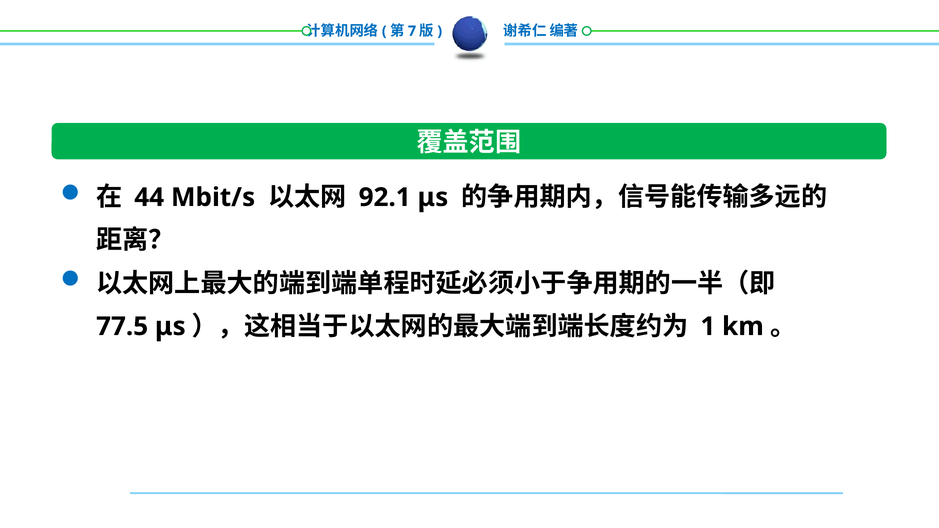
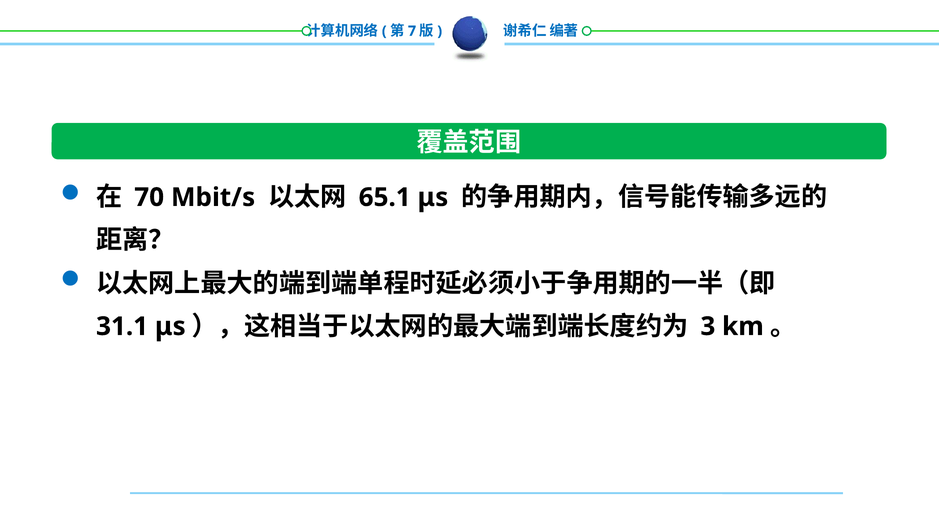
44: 44 -> 70
92.1: 92.1 -> 65.1
77.5: 77.5 -> 31.1
1: 1 -> 3
